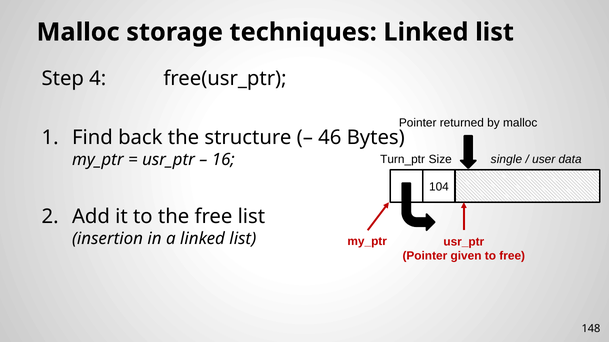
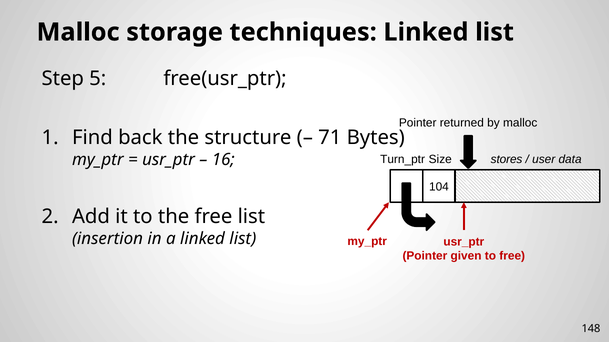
4: 4 -> 5
46: 46 -> 71
single: single -> stores
